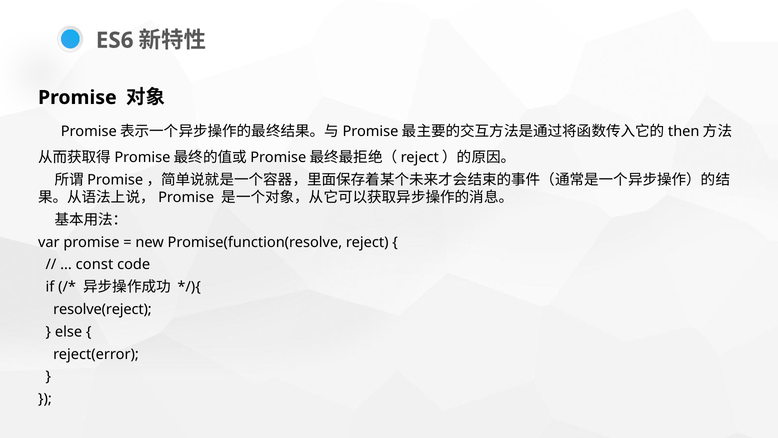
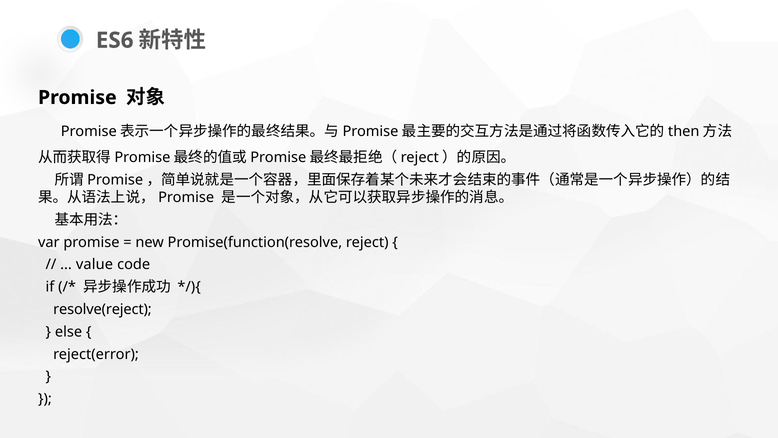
const: const -> value
